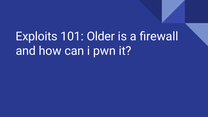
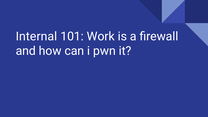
Exploits: Exploits -> Internal
Older: Older -> Work
